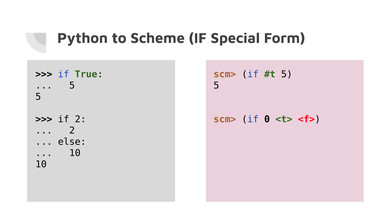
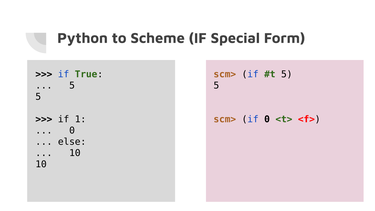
if 2: 2 -> 1
2 at (72, 131): 2 -> 0
